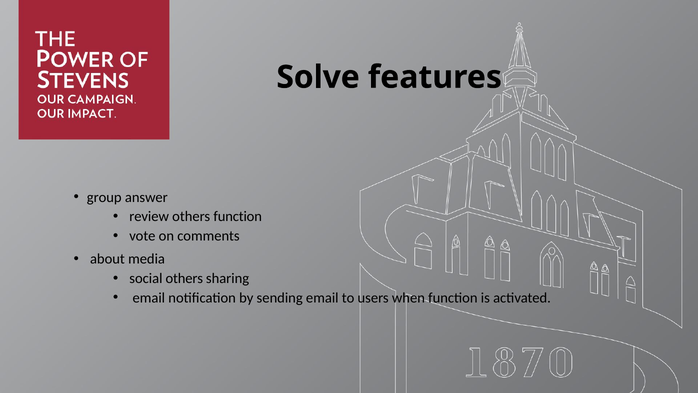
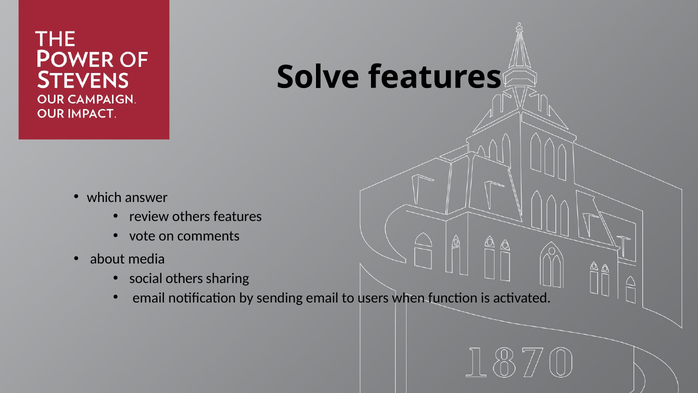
group: group -> which
others function: function -> features
